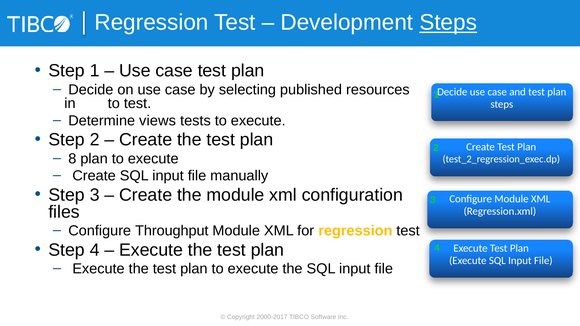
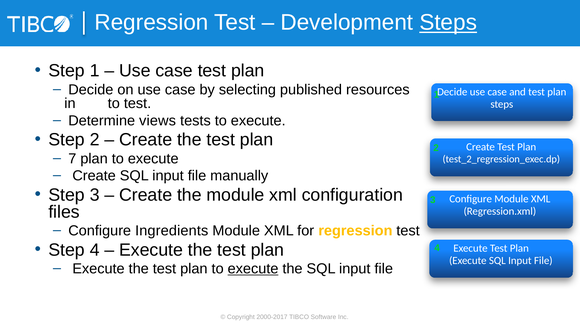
8: 8 -> 7
Throughput: Throughput -> Ingredients
execute at (253, 269) underline: none -> present
